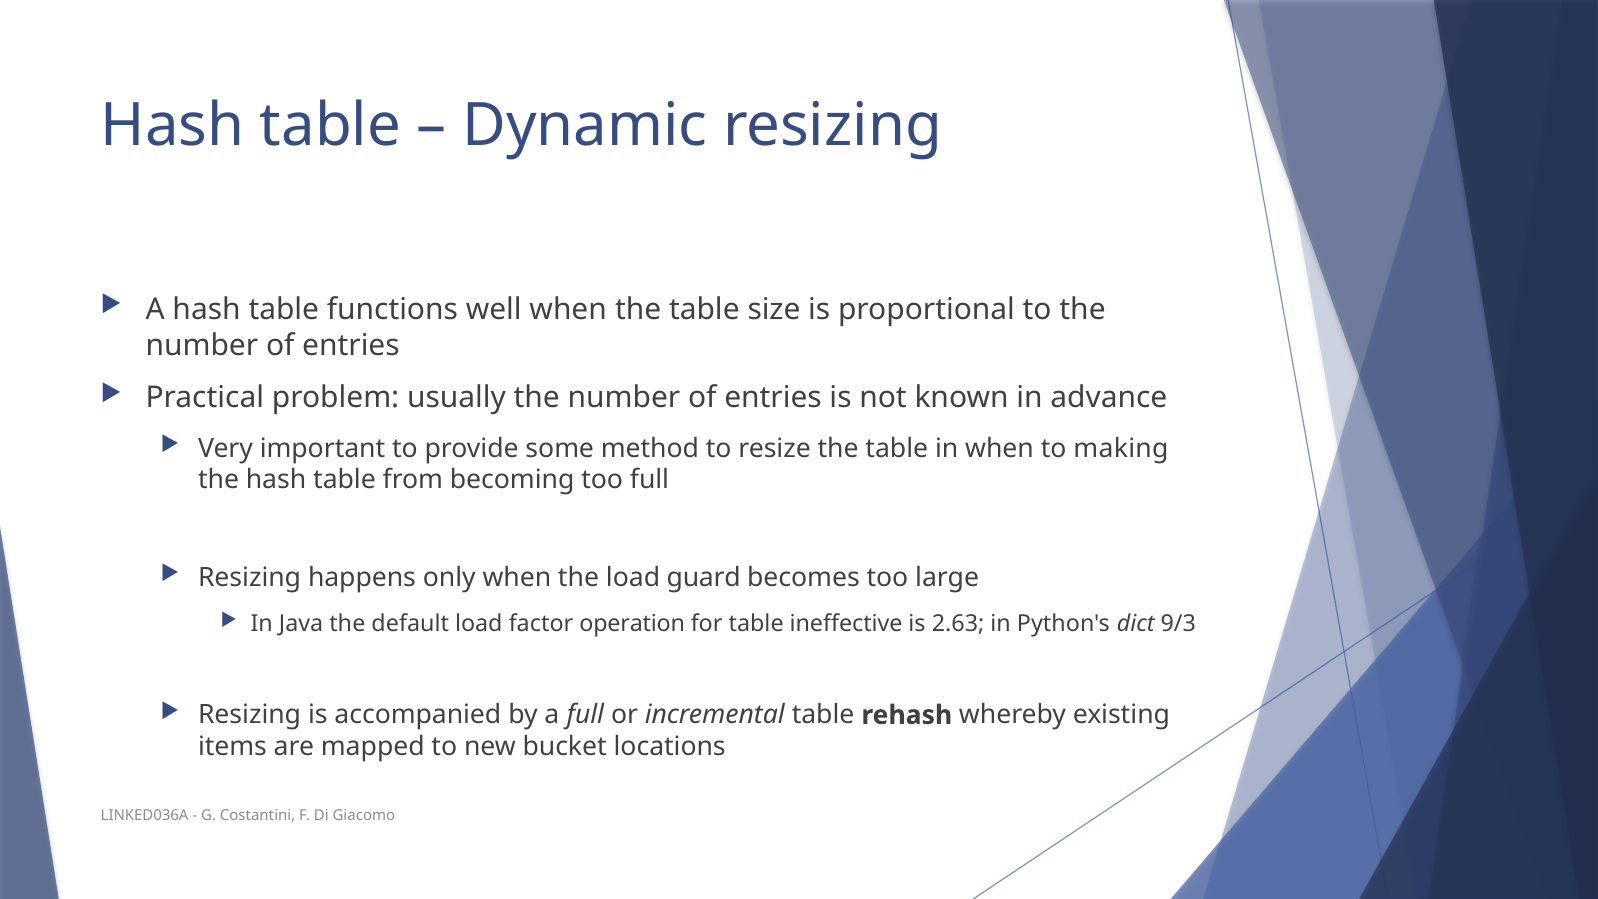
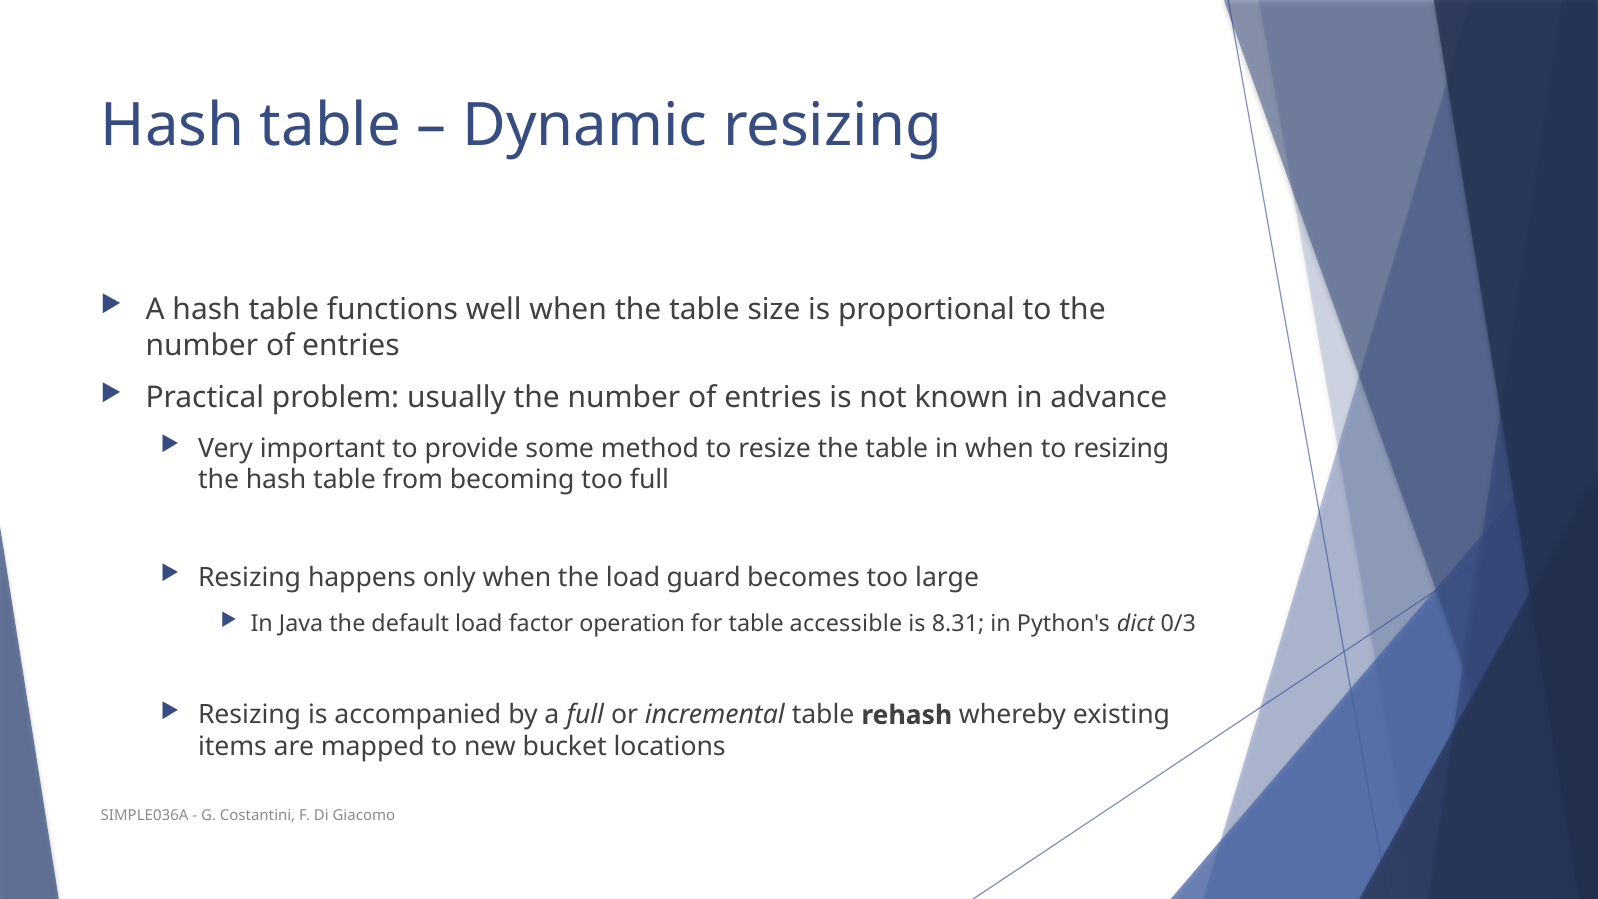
to making: making -> resizing
ineffective: ineffective -> accessible
2.63: 2.63 -> 8.31
9/3: 9/3 -> 0/3
LINKED036A: LINKED036A -> SIMPLE036A
